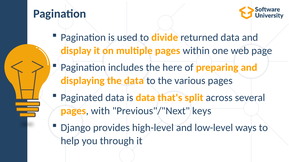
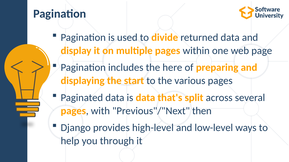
the data: data -> start
keys: keys -> then
